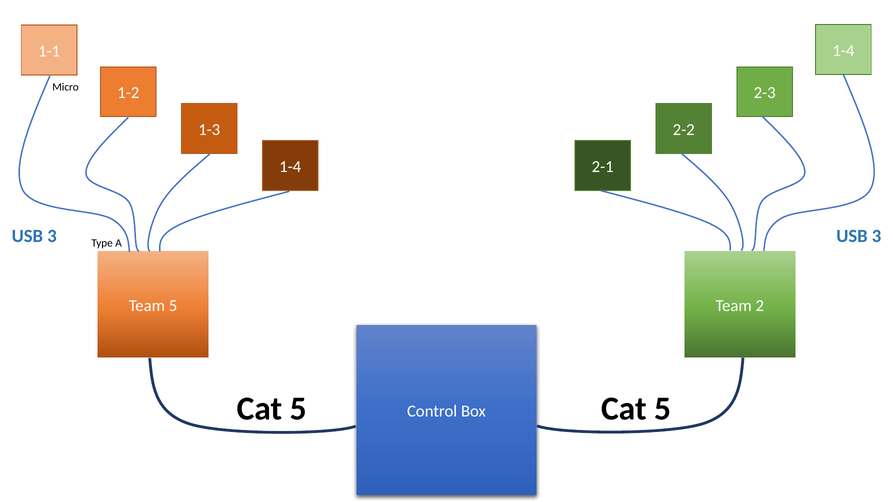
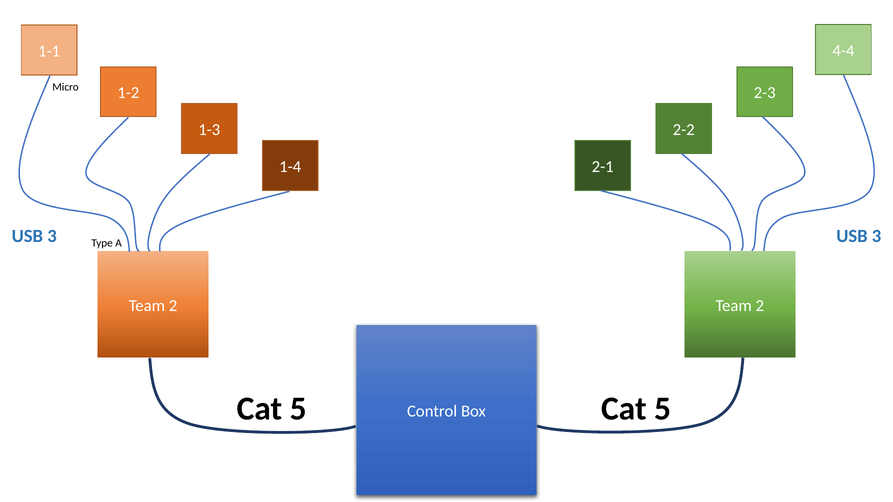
1-4 at (843, 51): 1-4 -> 4-4
5 at (173, 306): 5 -> 2
